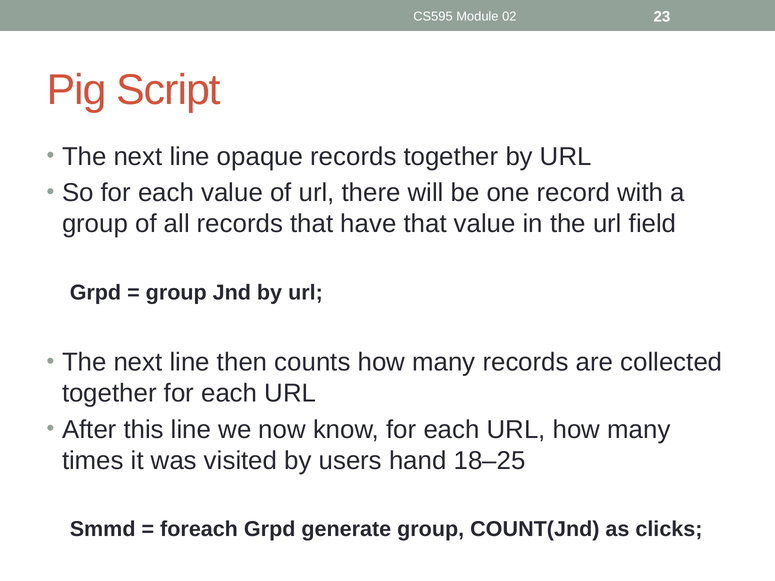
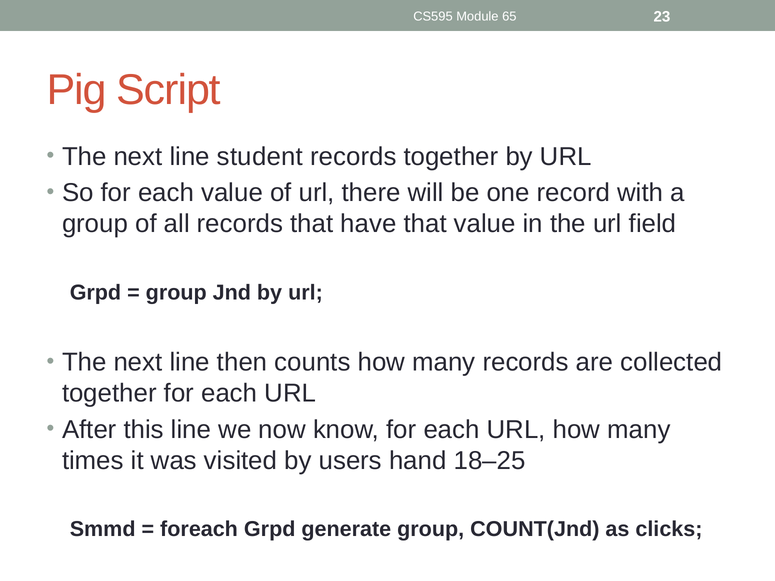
02: 02 -> 65
opaque: opaque -> student
